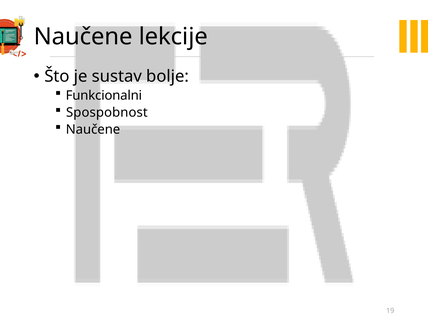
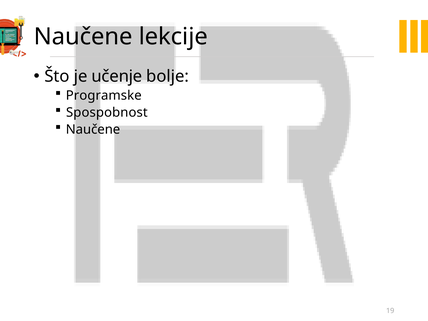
sustav: sustav -> učenje
Funkcionalni: Funkcionalni -> Programske
